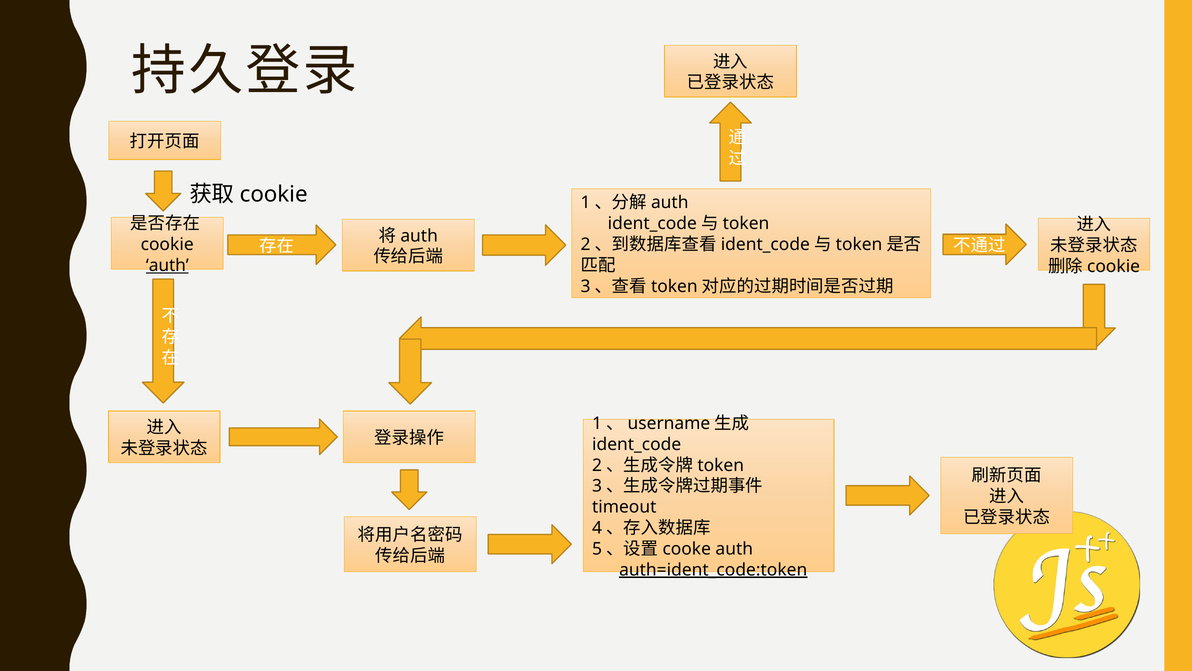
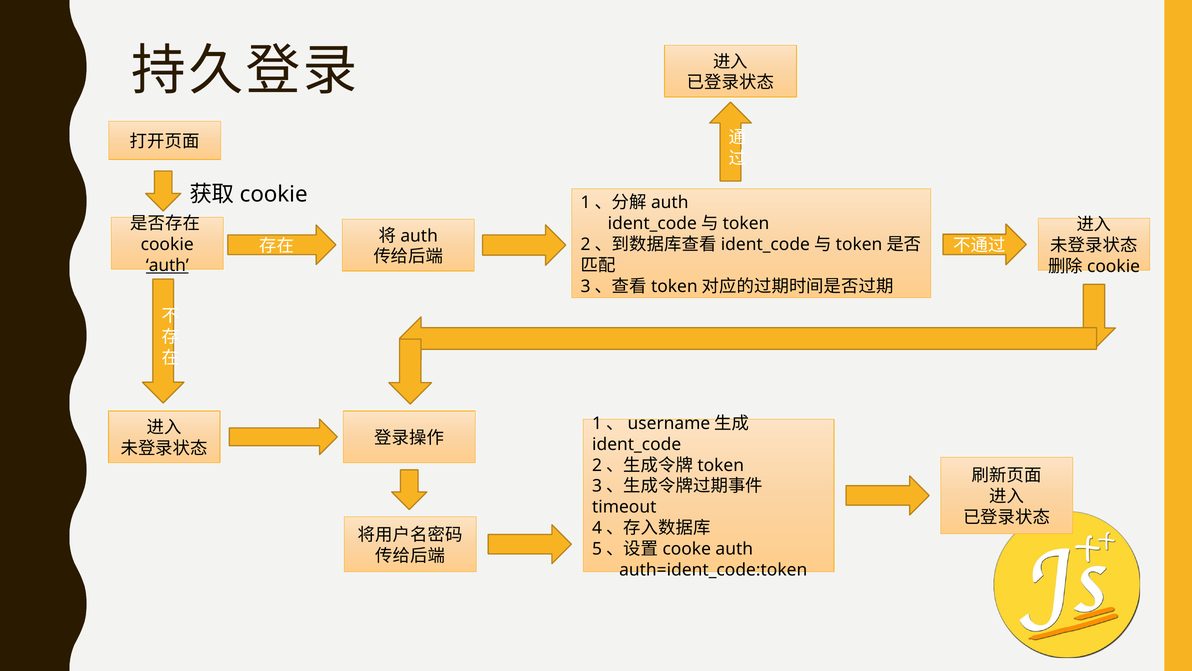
auth=ident_code:token underline: present -> none
